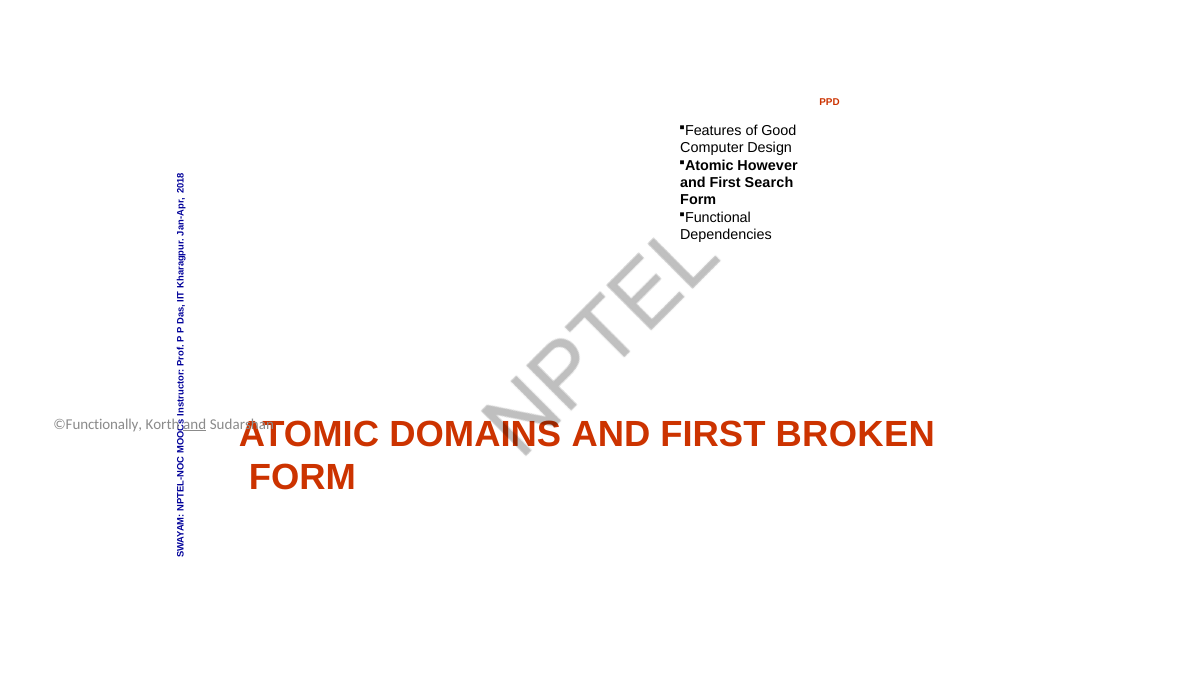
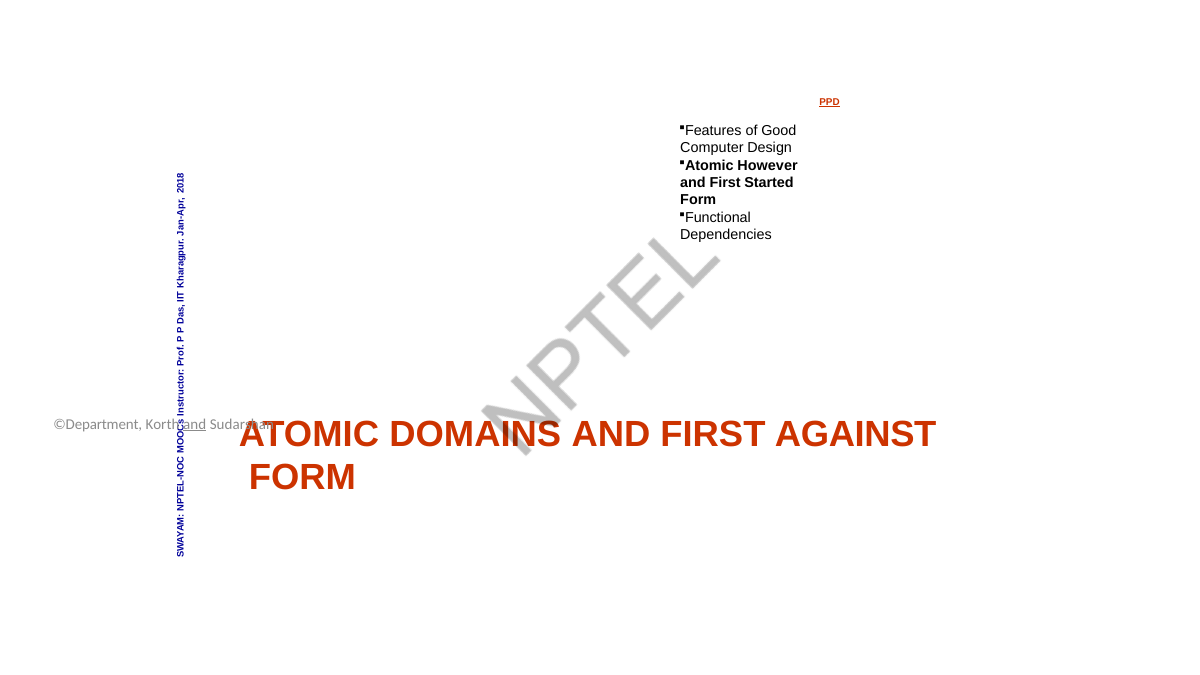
PPD underline: none -> present
Search: Search -> Started
BROKEN: BROKEN -> AGAINST
©Functionally: ©Functionally -> ©Department
